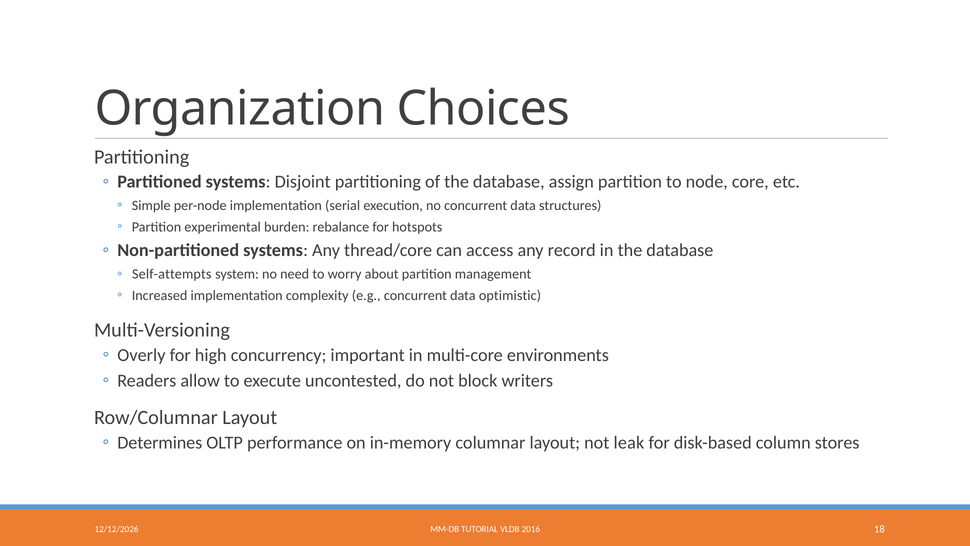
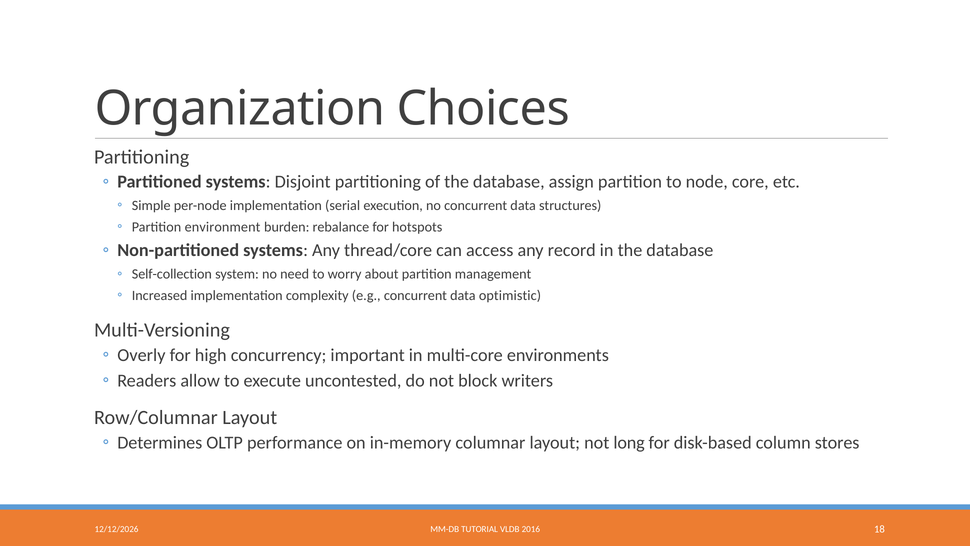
experimental: experimental -> environment
Self-attempts: Self-attempts -> Self-collection
leak: leak -> long
